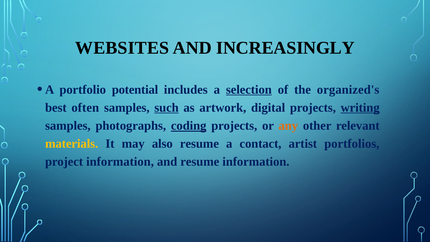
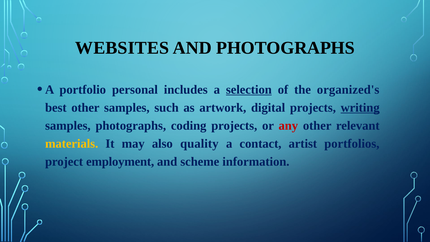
AND INCREASINGLY: INCREASINGLY -> PHOTOGRAPHS
potential: potential -> personal
best often: often -> other
such underline: present -> none
coding underline: present -> none
any colour: orange -> red
also resume: resume -> quality
project information: information -> employment
and resume: resume -> scheme
